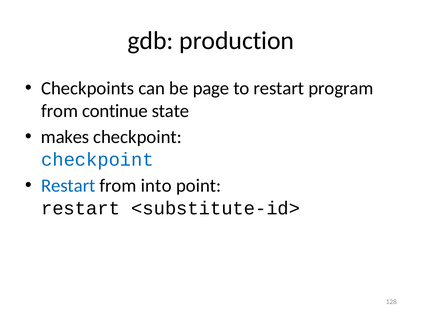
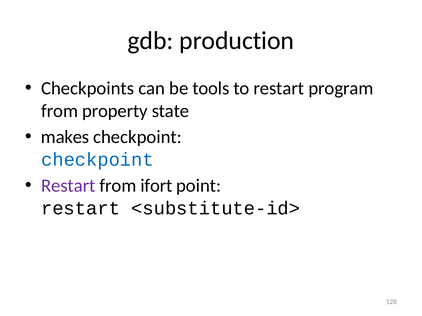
page: page -> tools
continue: continue -> property
Restart at (68, 186) colour: blue -> purple
into: into -> ifort
